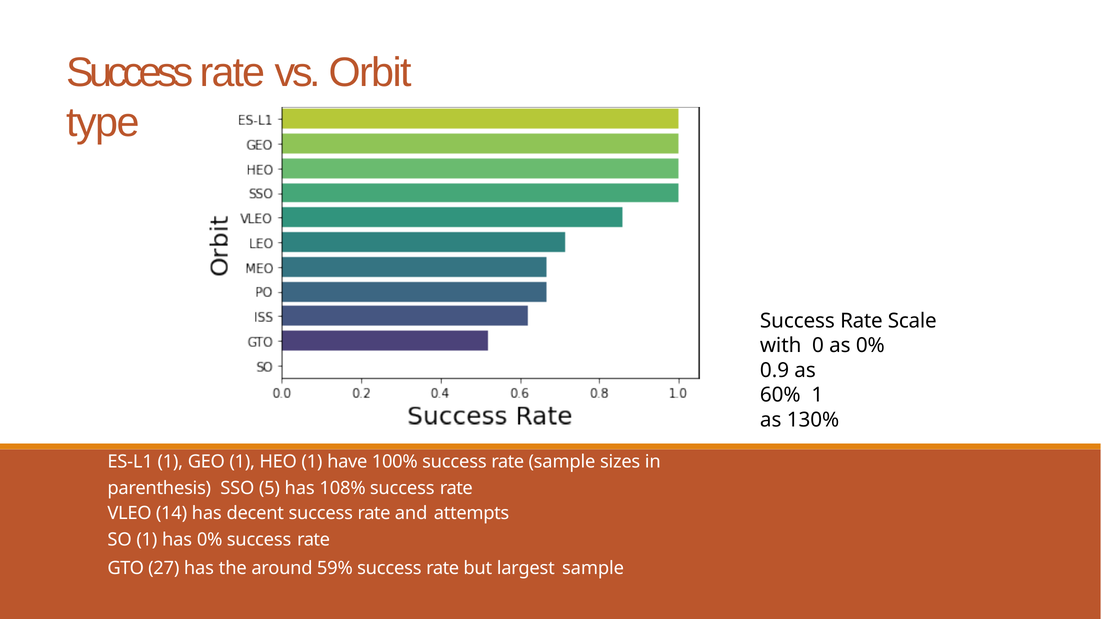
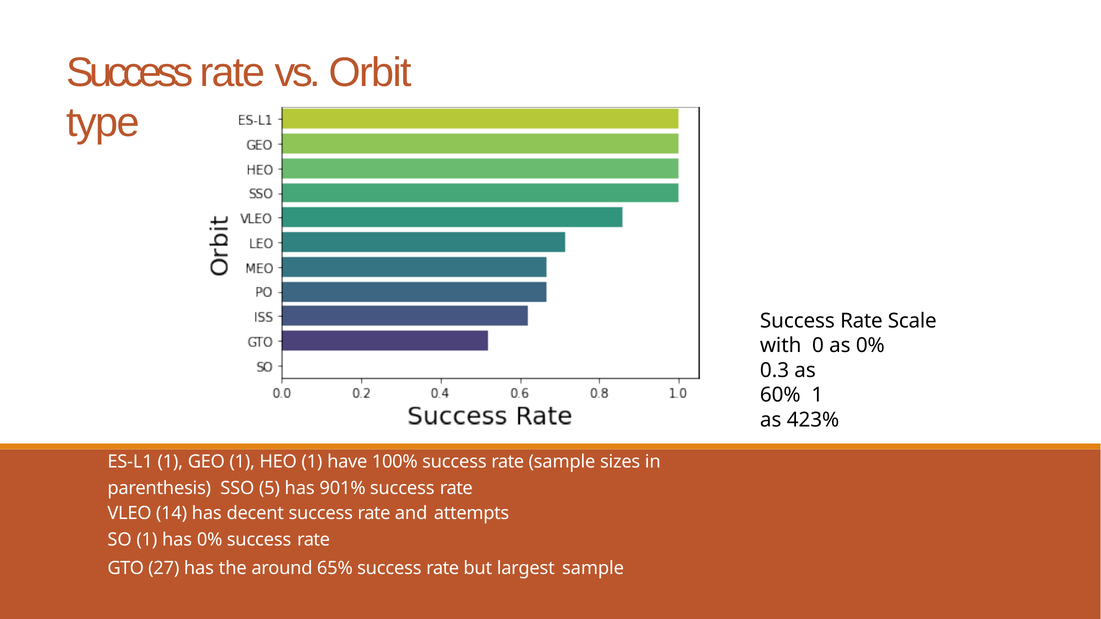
0.9: 0.9 -> 0.3
130%: 130% -> 423%
108%: 108% -> 901%
59%: 59% -> 65%
